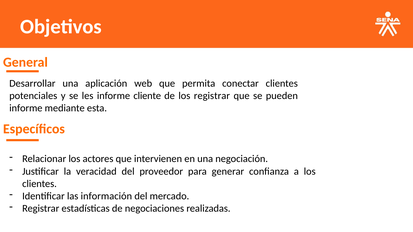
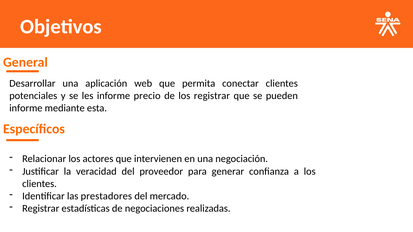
cliente: cliente -> precio
información: información -> prestadores
